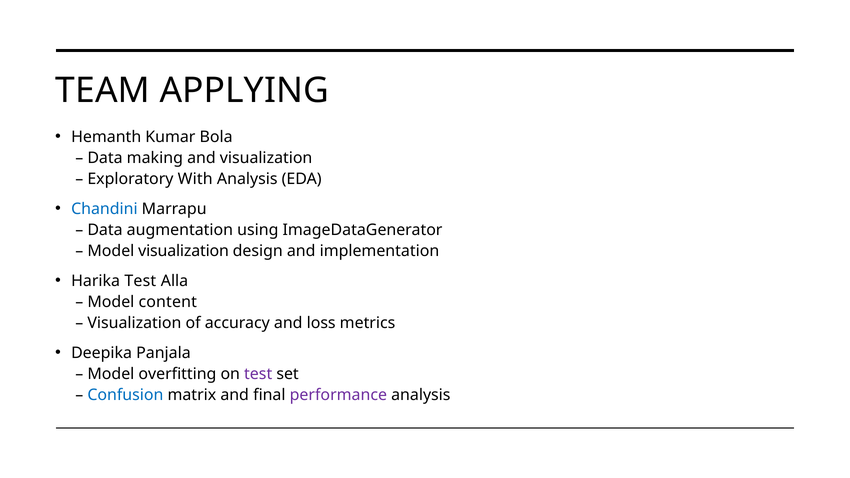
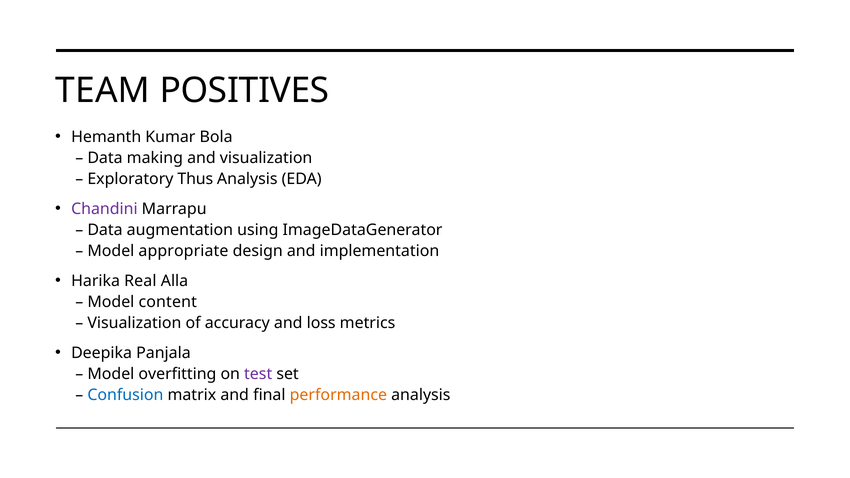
APPLYING: APPLYING -> POSITIVES
With: With -> Thus
Chandini colour: blue -> purple
Model visualization: visualization -> appropriate
Harika Test: Test -> Real
performance colour: purple -> orange
